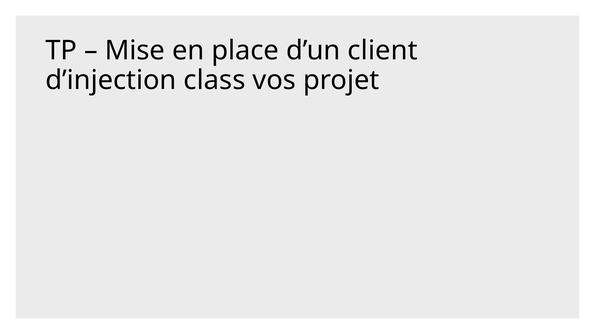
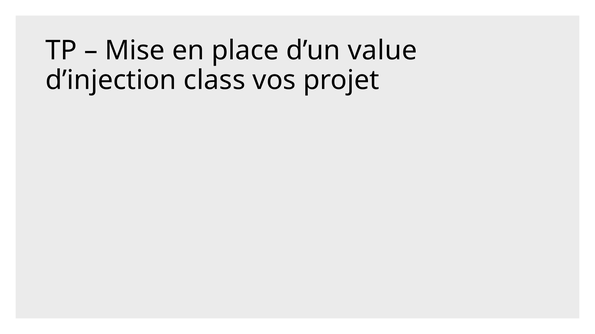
client: client -> value
